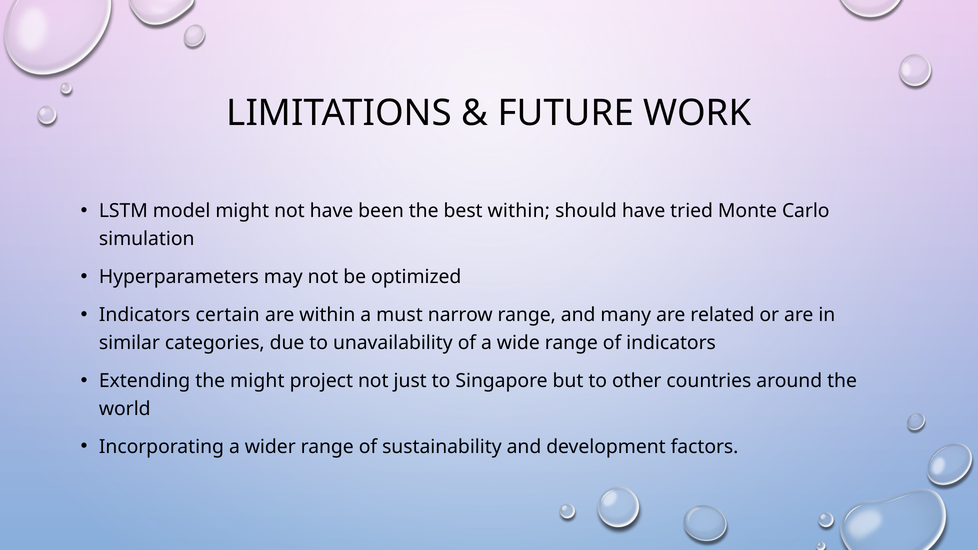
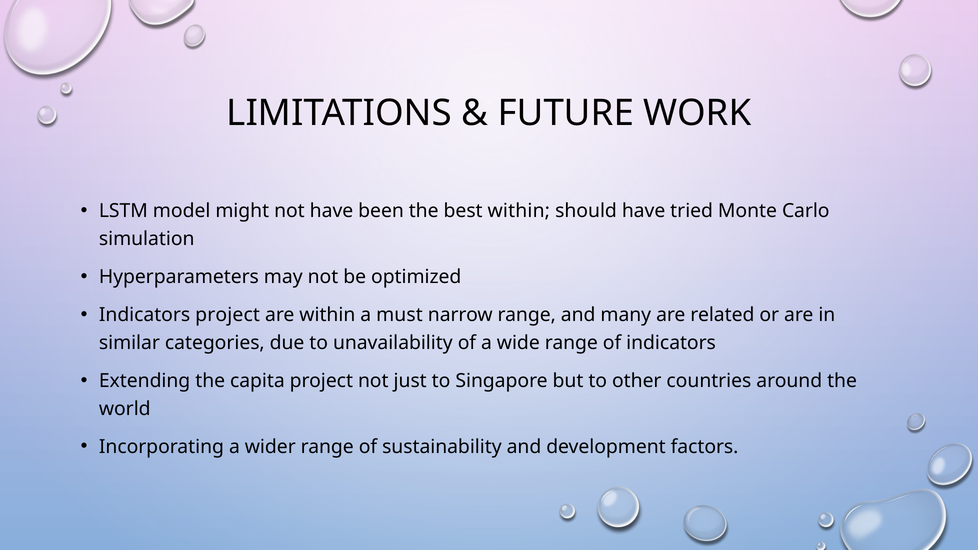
Indicators certain: certain -> project
the might: might -> capita
